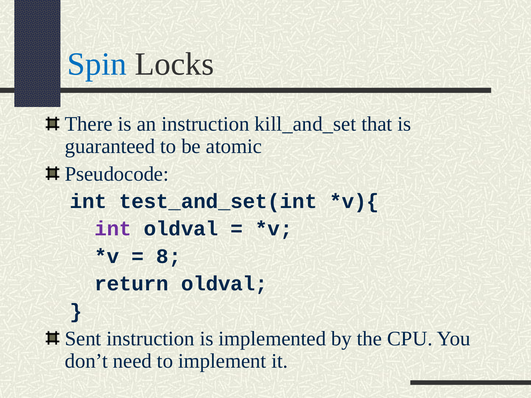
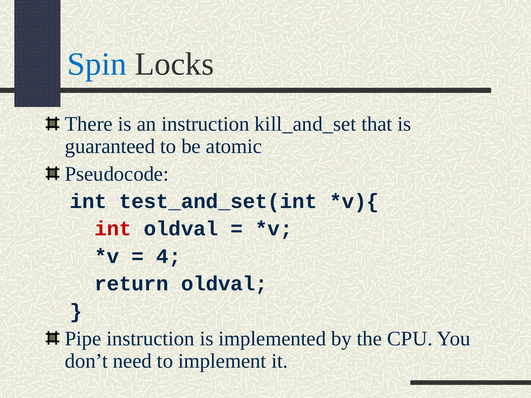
int at (113, 229) colour: purple -> red
8: 8 -> 4
Sent: Sent -> Pipe
